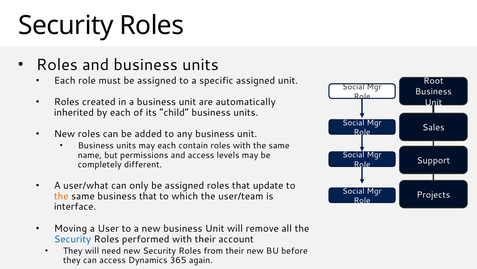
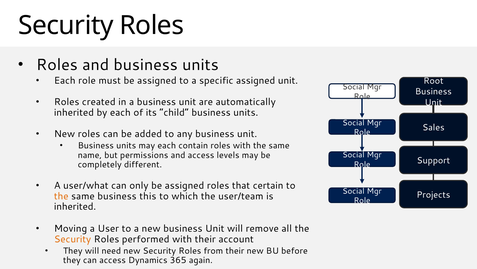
update: update -> certain
business that: that -> this
interface at (75, 206): interface -> inherited
Security at (73, 239) colour: blue -> orange
